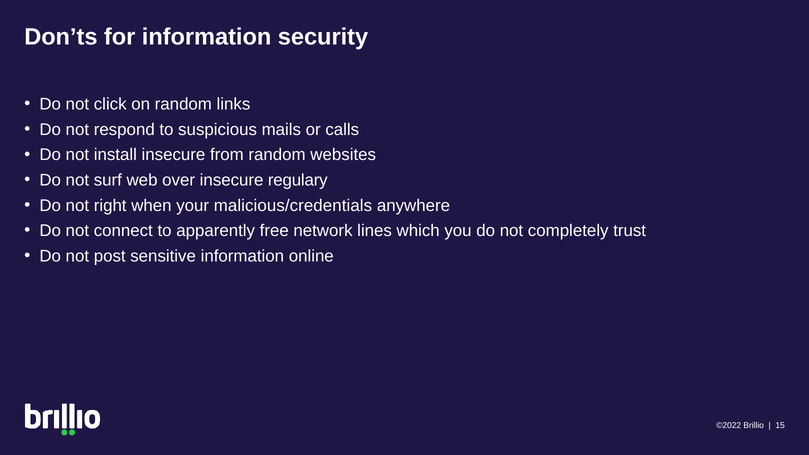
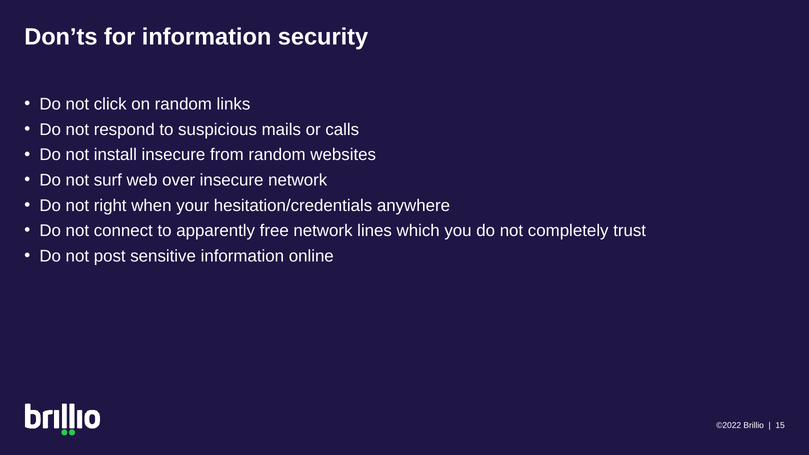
insecure regulary: regulary -> network
malicious/credentials: malicious/credentials -> hesitation/credentials
